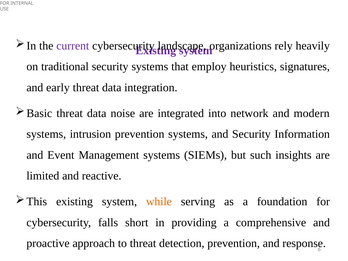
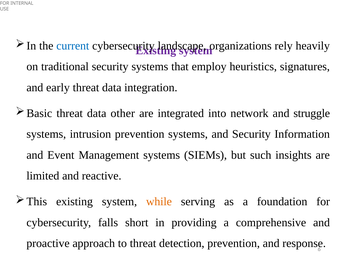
current colour: purple -> blue
noise: noise -> other
modern: modern -> struggle
